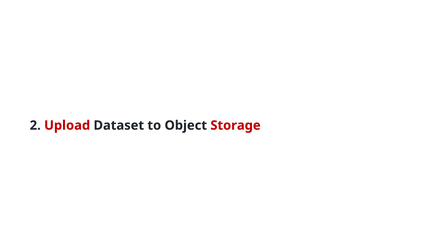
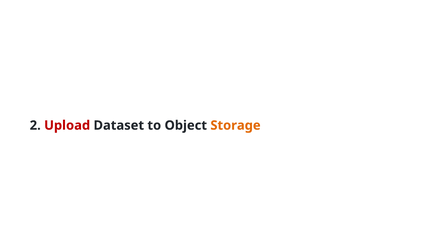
Storage colour: red -> orange
